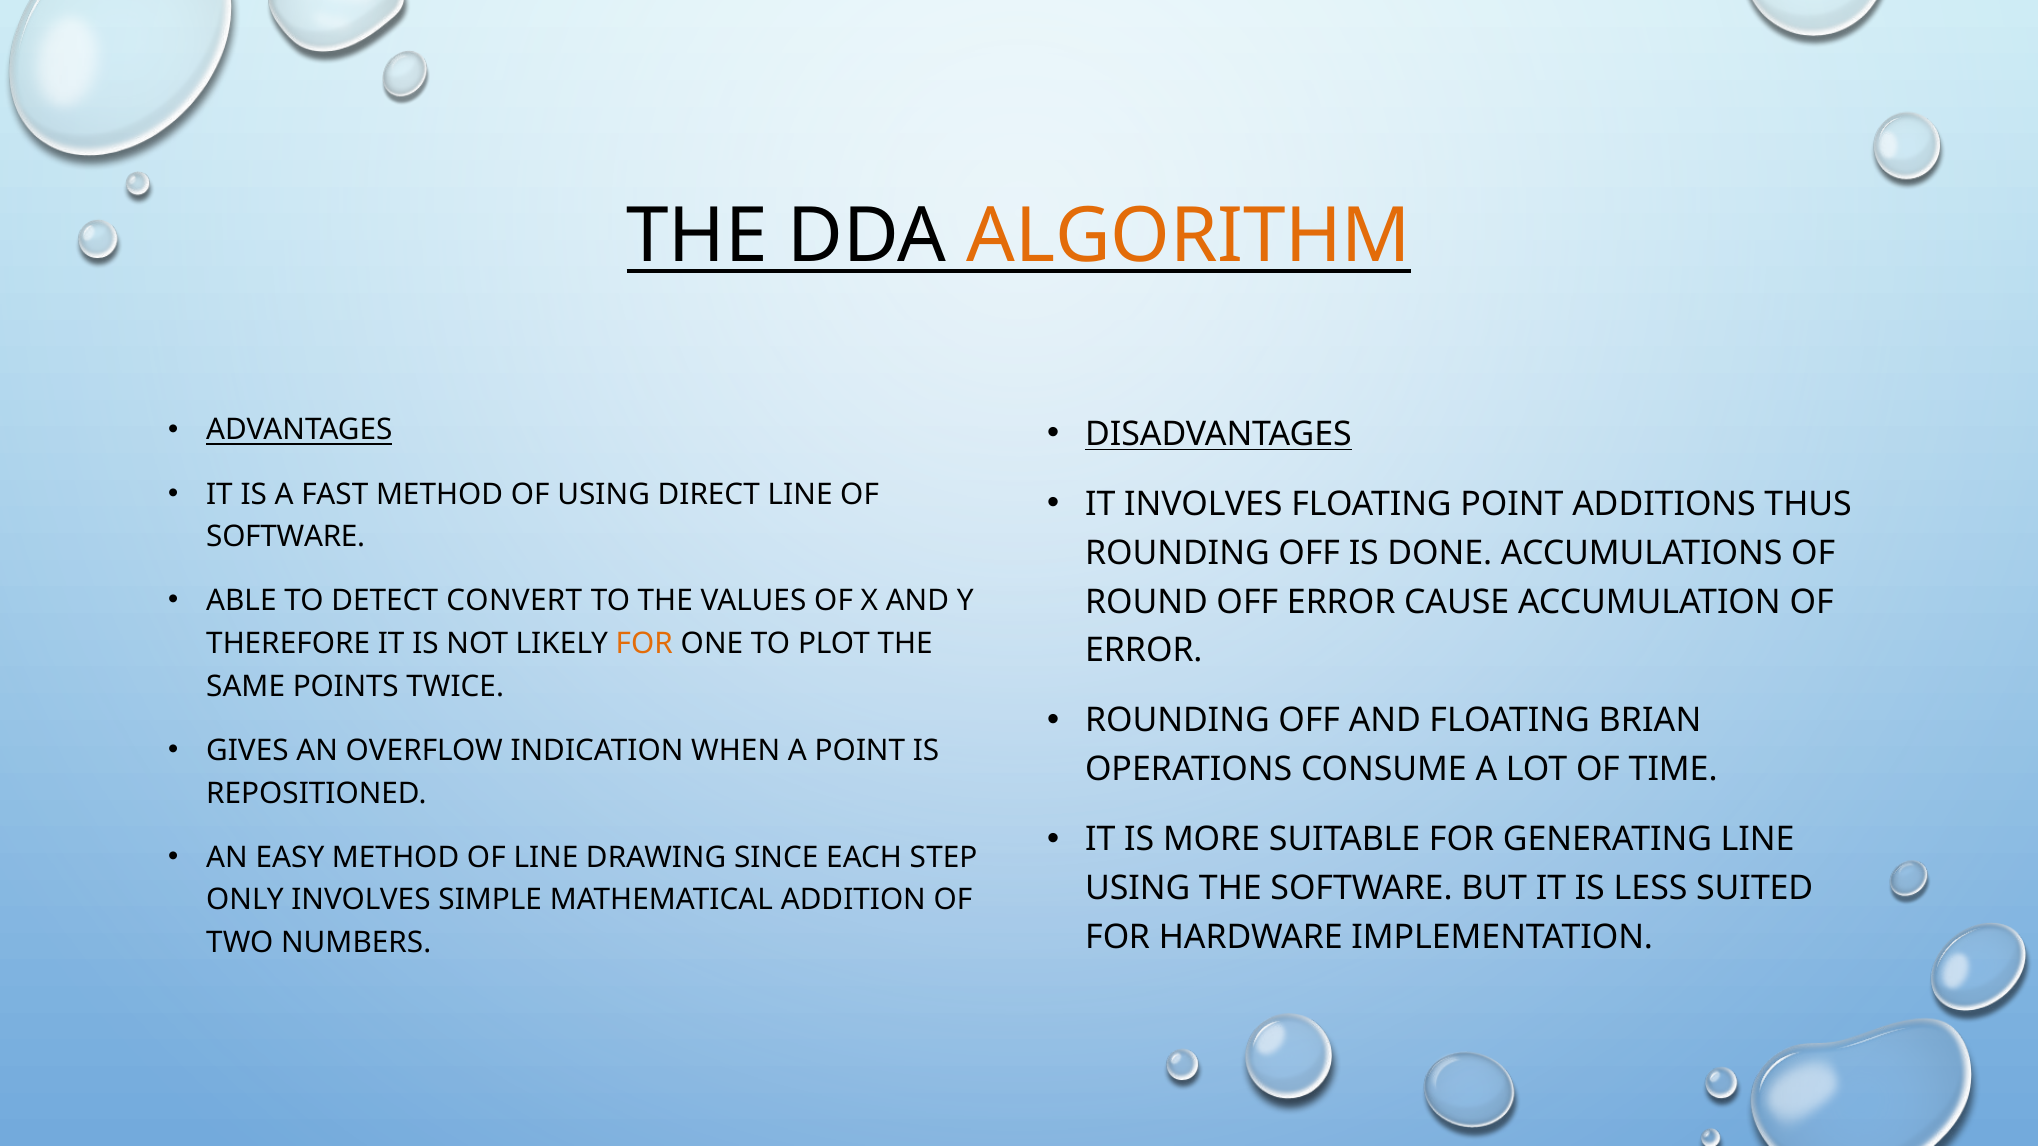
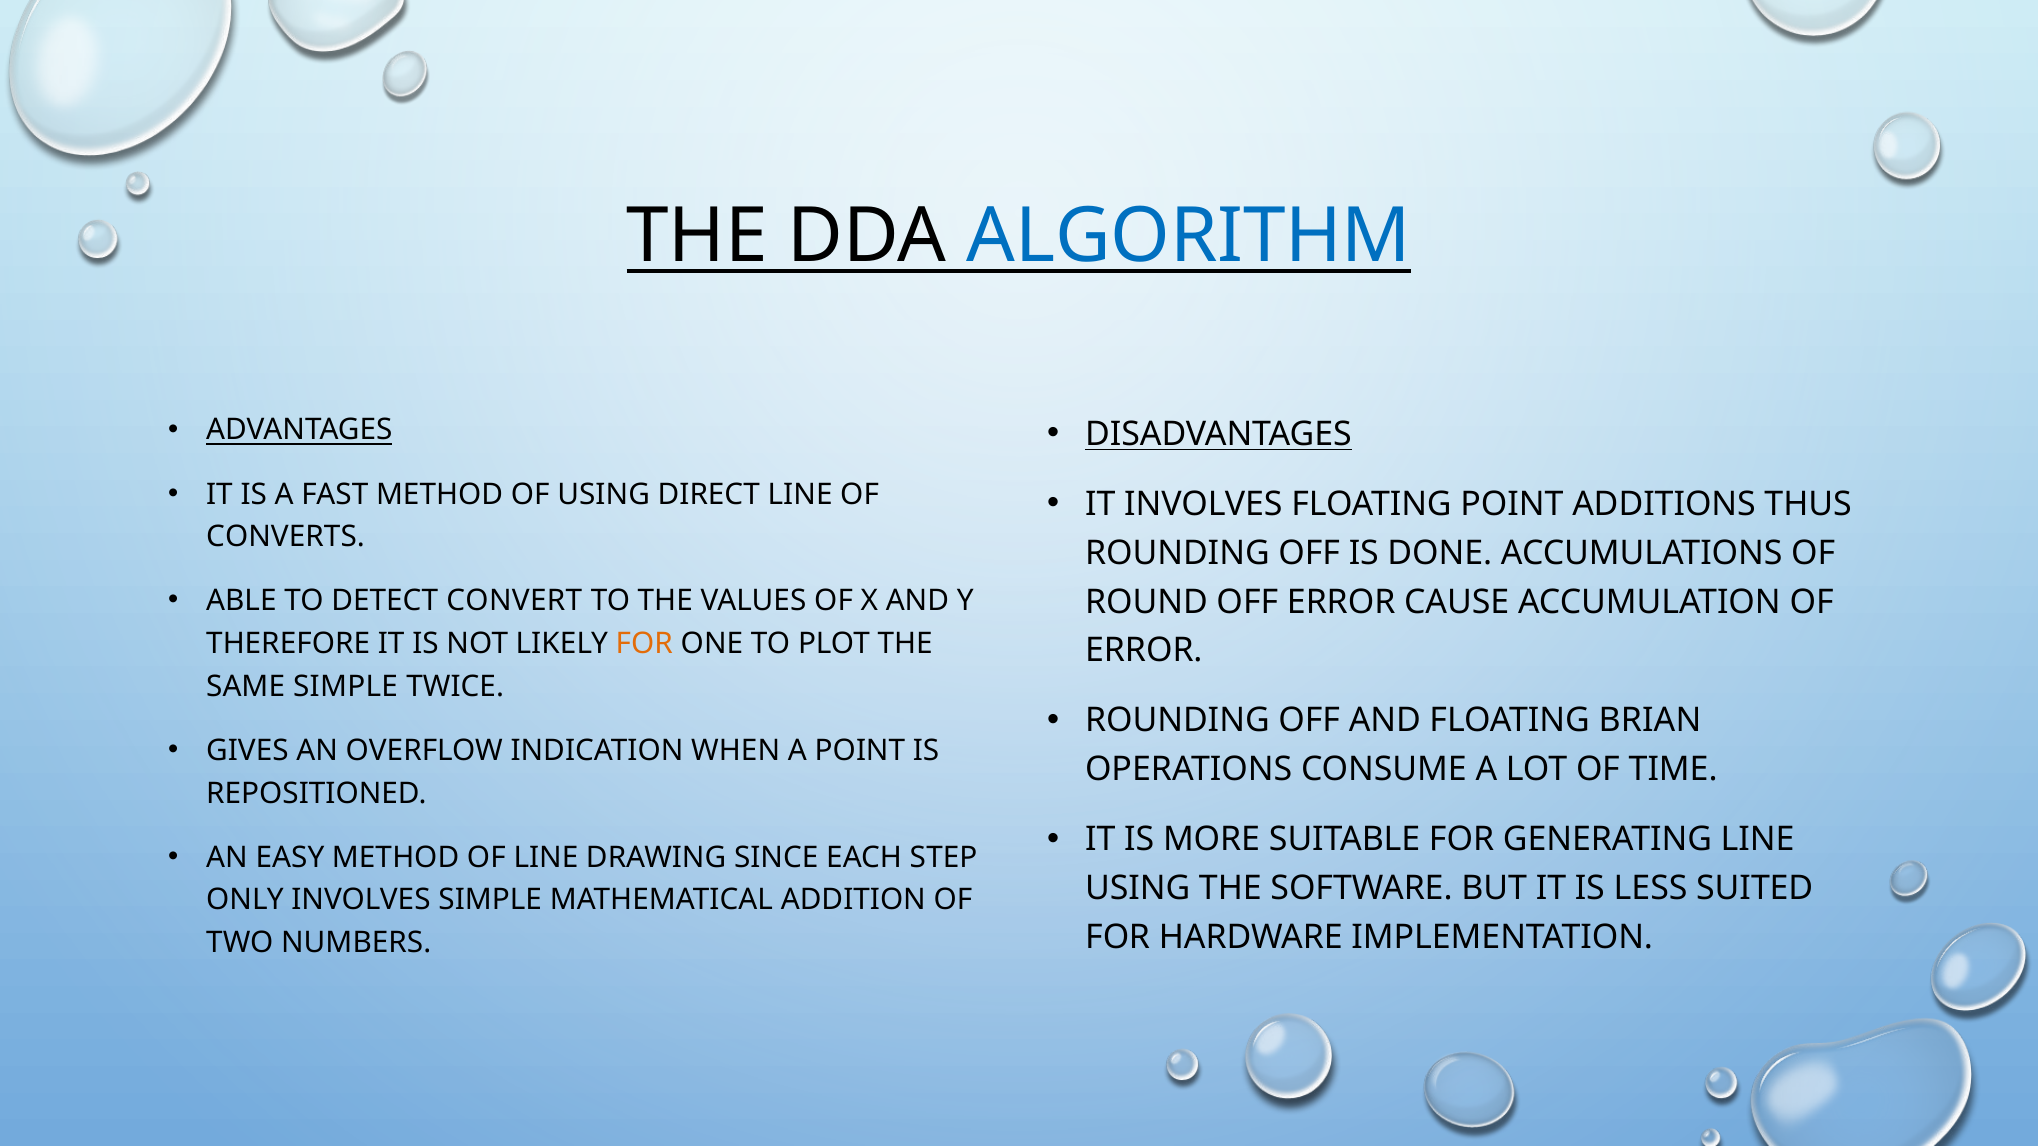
ALGORITHM colour: orange -> blue
SOFTWARE at (286, 537): SOFTWARE -> CONVERTS
SAME POINTS: POINTS -> SIMPLE
